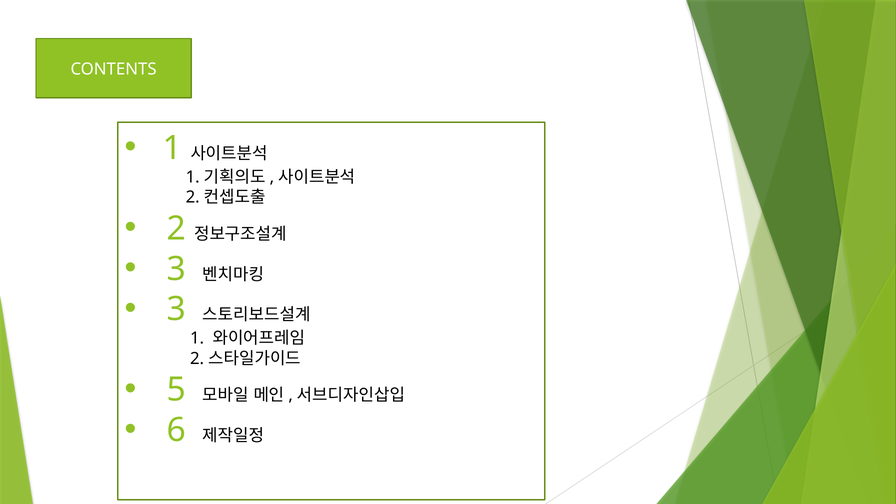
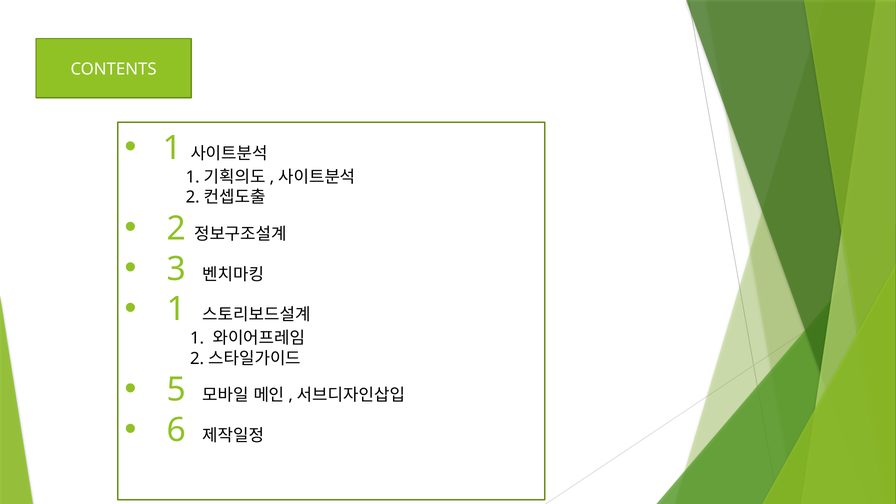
3 at (176, 309): 3 -> 1
